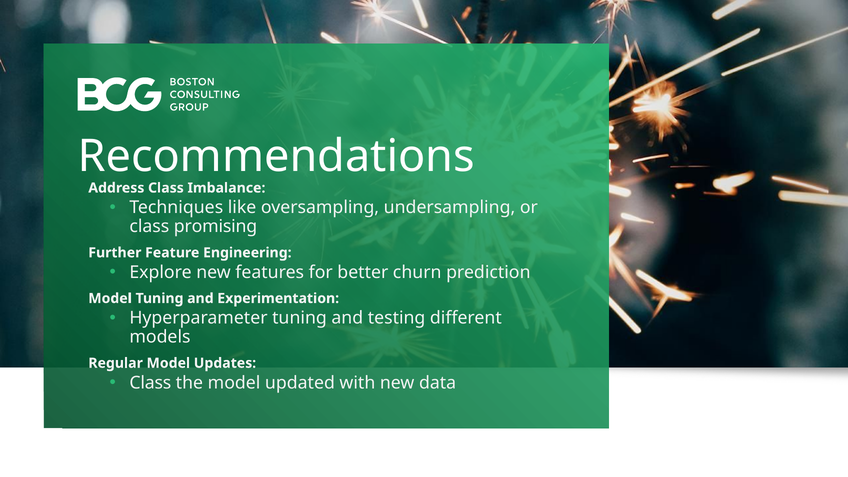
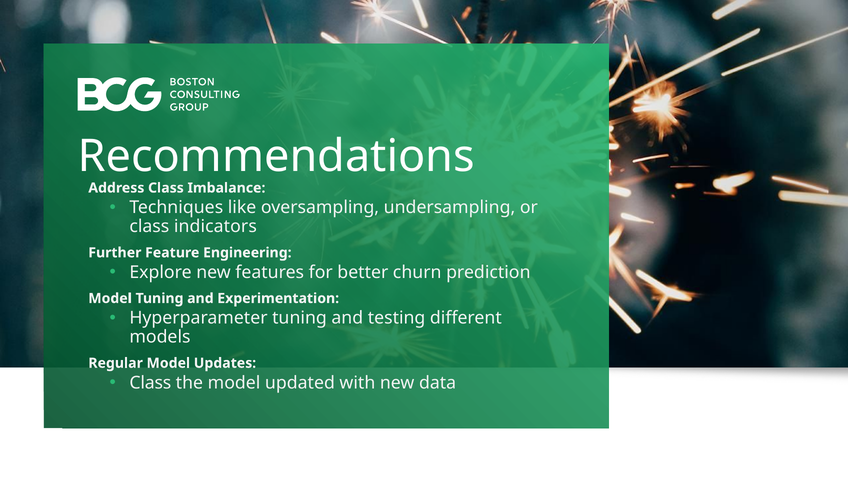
promising: promising -> indicators
